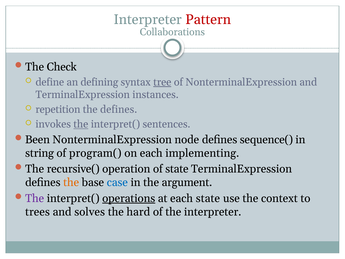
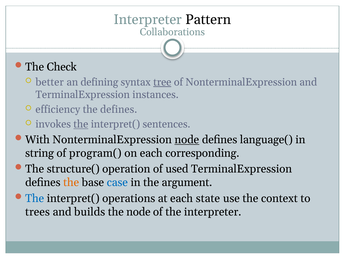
Pattern colour: red -> black
define: define -> better
repetition: repetition -> efficiency
Been: Been -> With
node at (187, 139) underline: none -> present
sequence(: sequence( -> language(
implementing: implementing -> corresponding
recursive(: recursive( -> structure(
of state: state -> used
The at (35, 198) colour: purple -> blue
operations underline: present -> none
solves: solves -> builds
the hard: hard -> node
